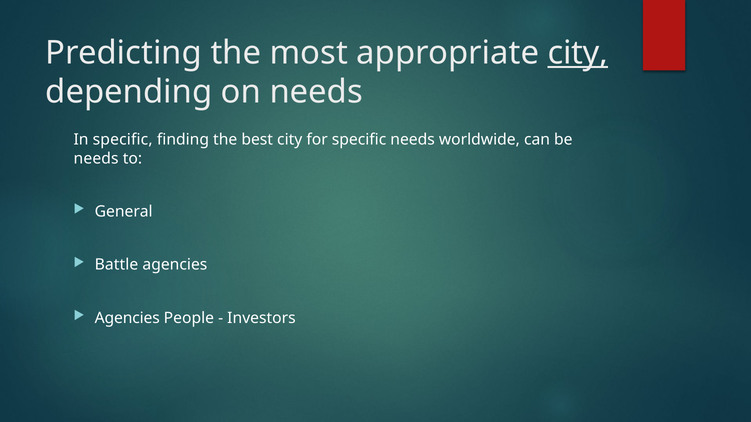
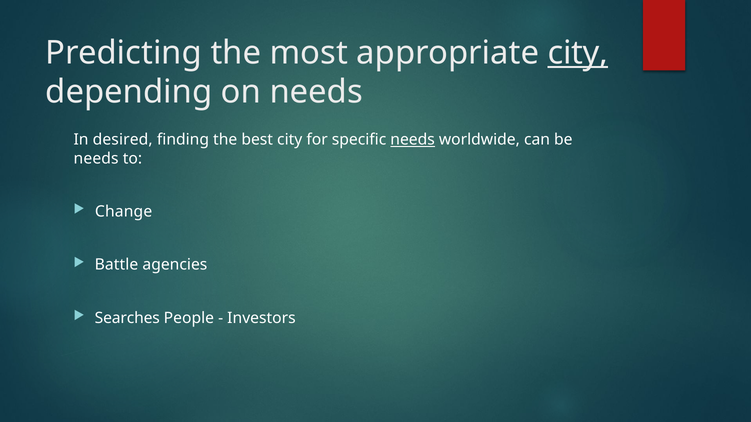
In specific: specific -> desired
needs at (413, 140) underline: none -> present
General: General -> Change
Agencies at (127, 318): Agencies -> Searches
